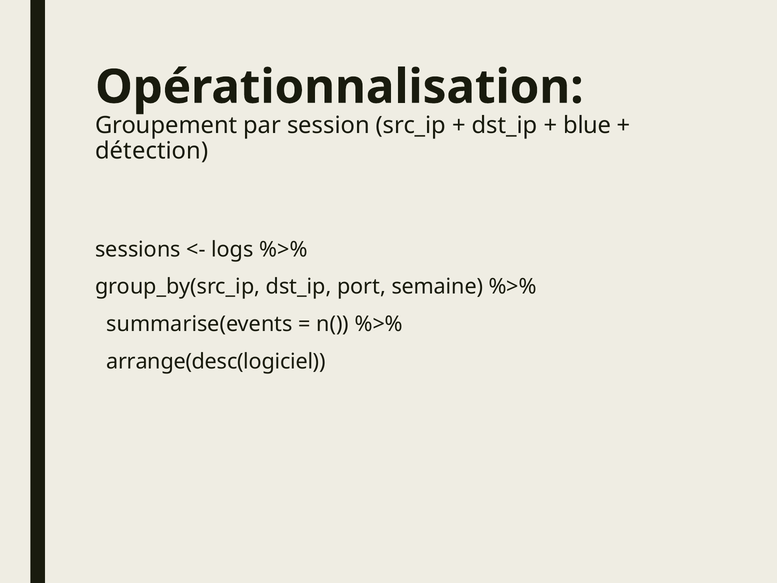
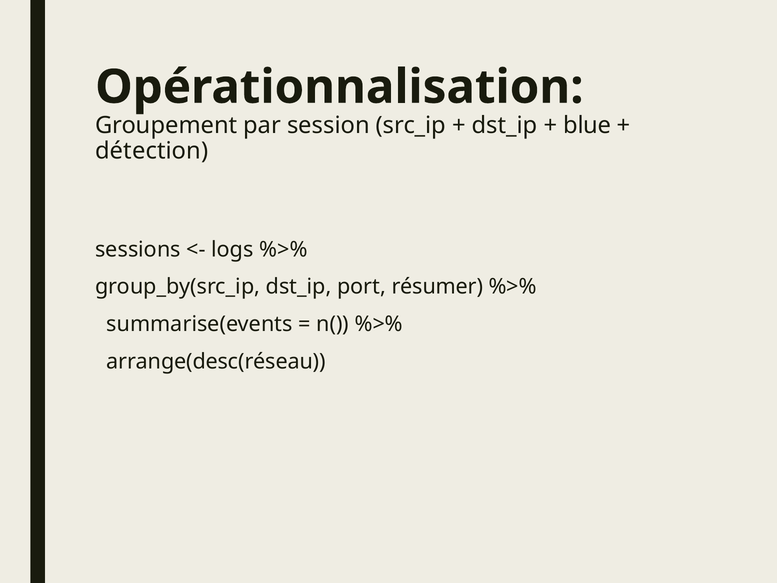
semaine: semaine -> résumer
arrange(desc(logiciel: arrange(desc(logiciel -> arrange(desc(réseau
